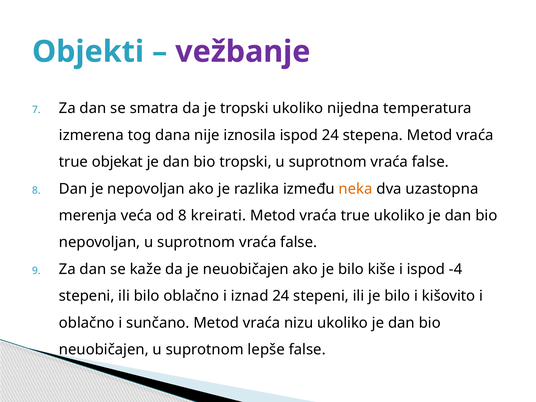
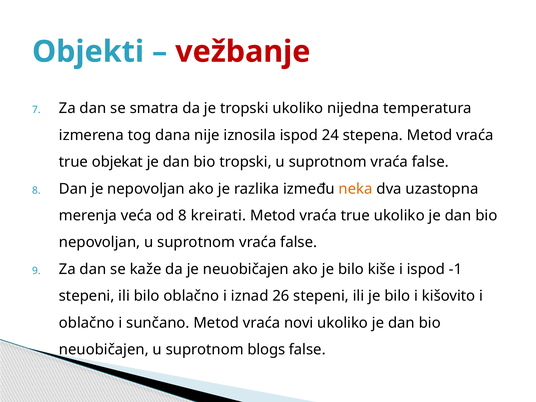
vežbanje colour: purple -> red
-4: -4 -> -1
iznad 24: 24 -> 26
nizu: nizu -> novi
lepše: lepše -> blogs
